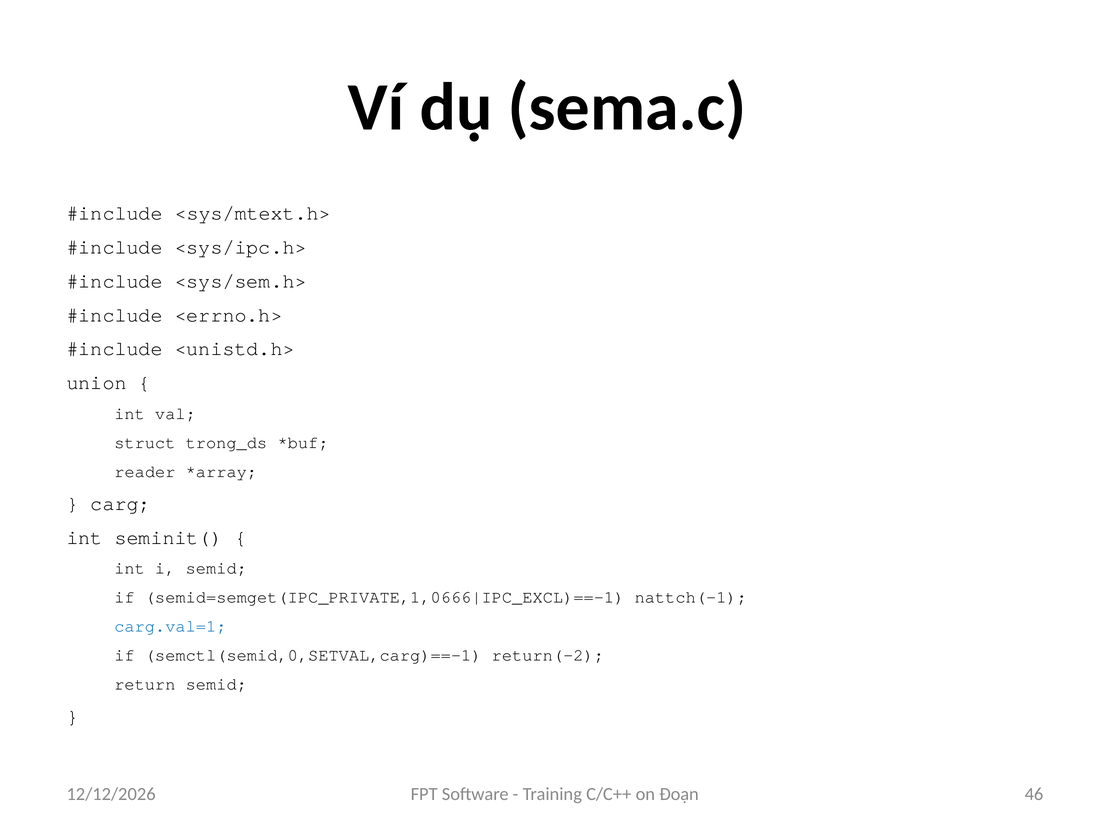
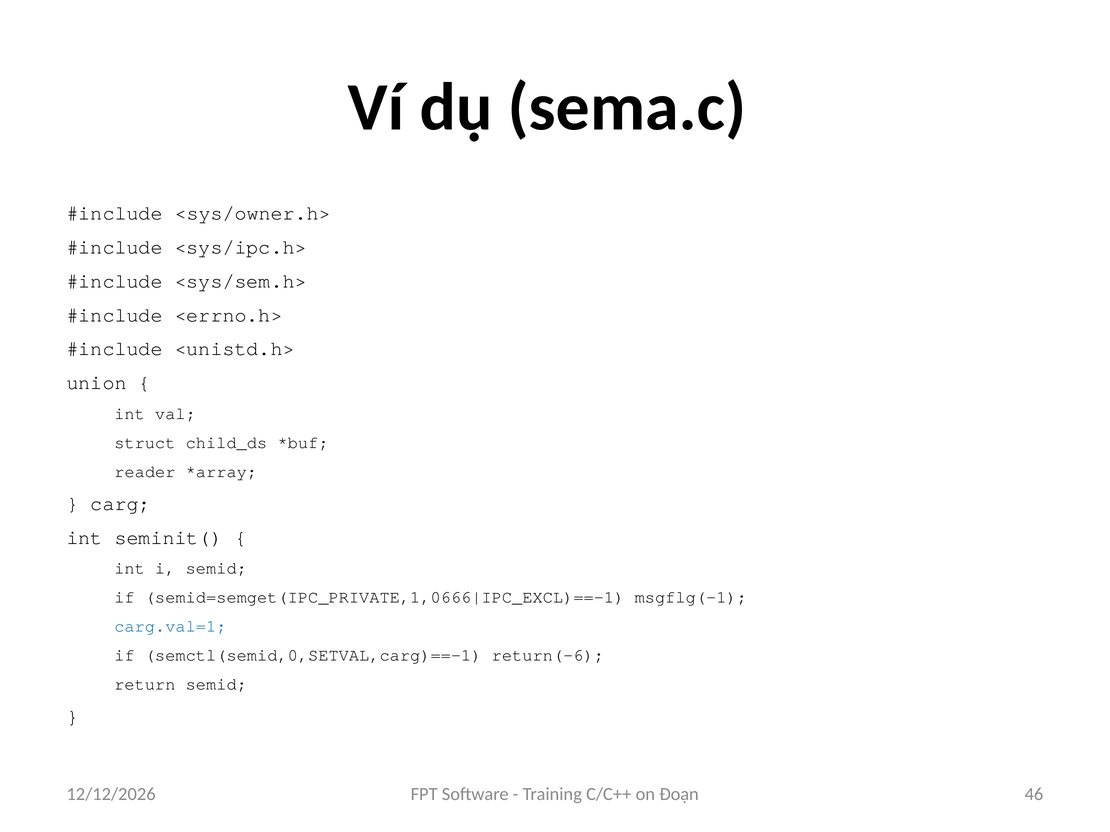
<sys/mtext.h>: <sys/mtext.h> -> <sys/owner.h>
trong_ds: trong_ds -> child_ds
nattch(-1: nattch(-1 -> msgflg(-1
return(-2: return(-2 -> return(-6
